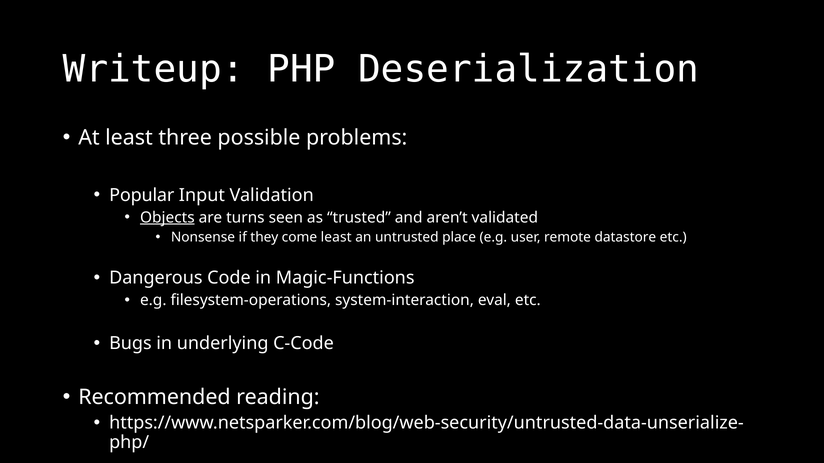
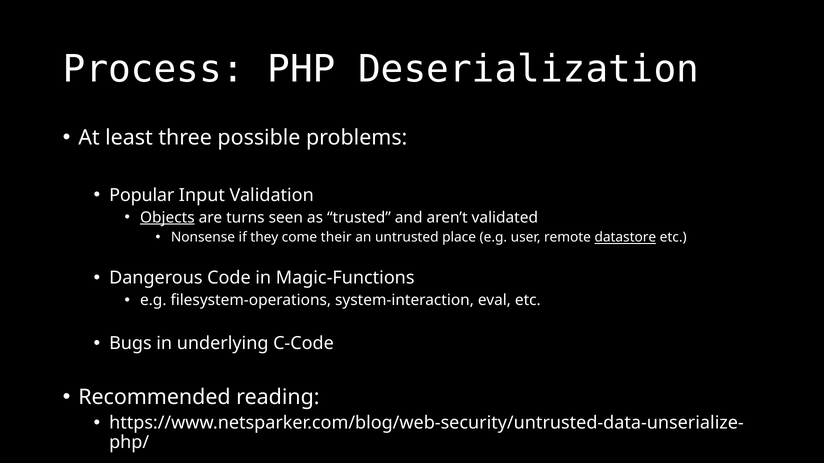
Writeup: Writeup -> Process
come least: least -> their
datastore underline: none -> present
